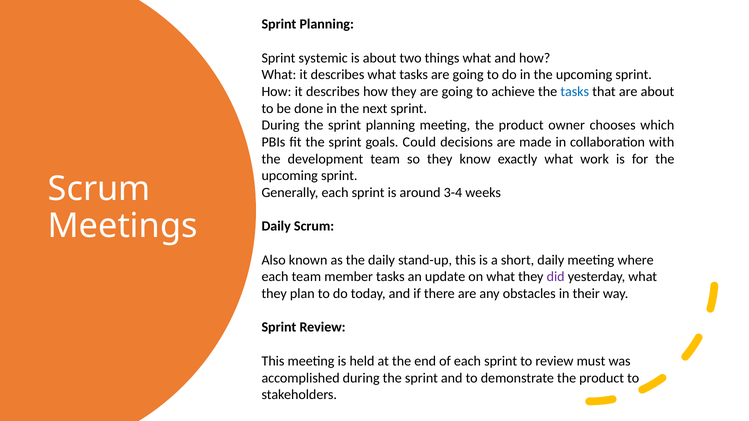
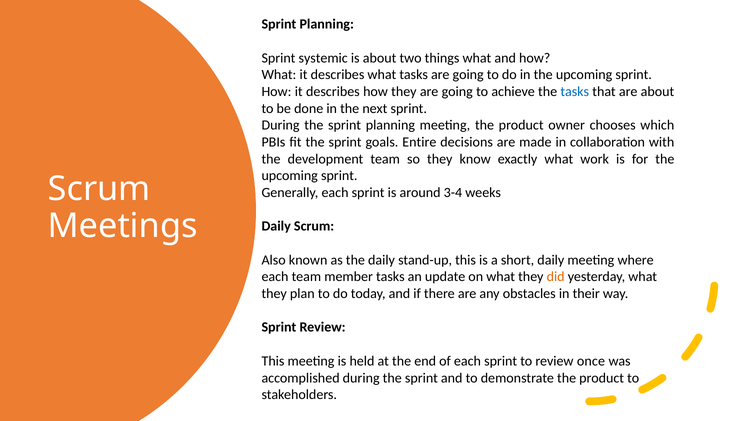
Could: Could -> Entire
did colour: purple -> orange
must: must -> once
